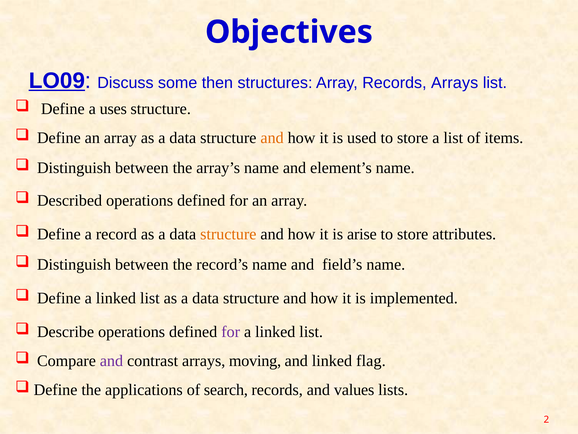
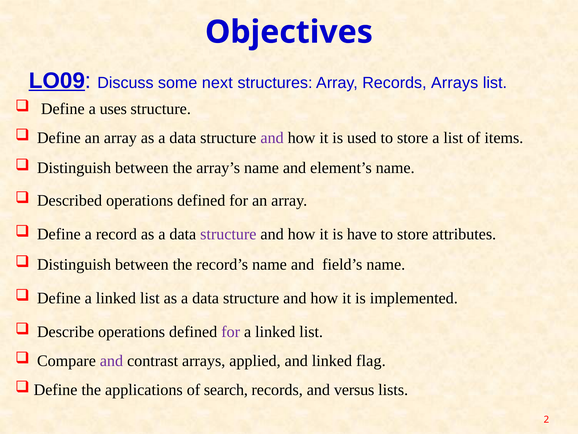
then: then -> next
and at (272, 138) colour: orange -> purple
structure at (228, 234) colour: orange -> purple
arise: arise -> have
moving: moving -> applied
values: values -> versus
